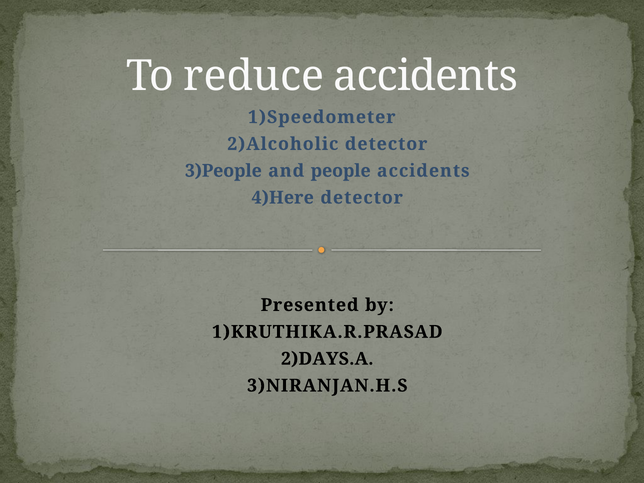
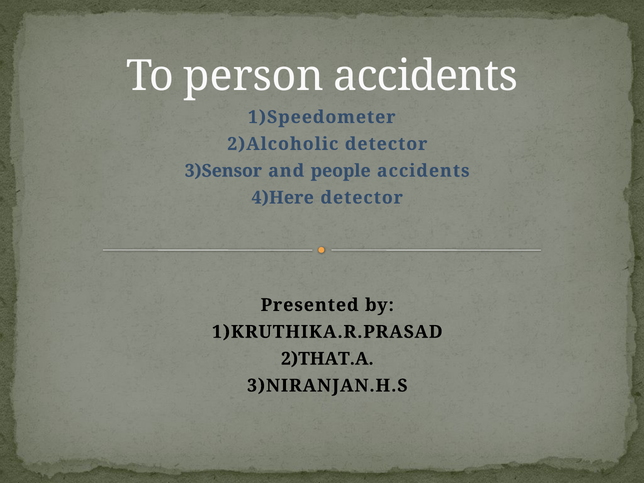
reduce: reduce -> person
3)People: 3)People -> 3)Sensor
2)DAYS.A: 2)DAYS.A -> 2)THAT.A
